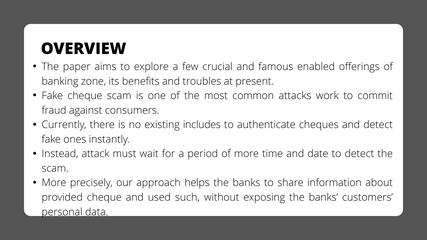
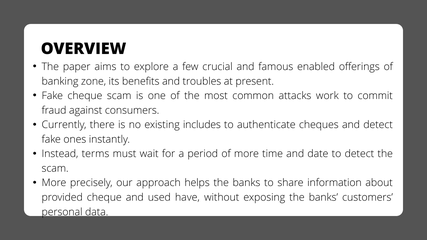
attack: attack -> terms
such: such -> have
